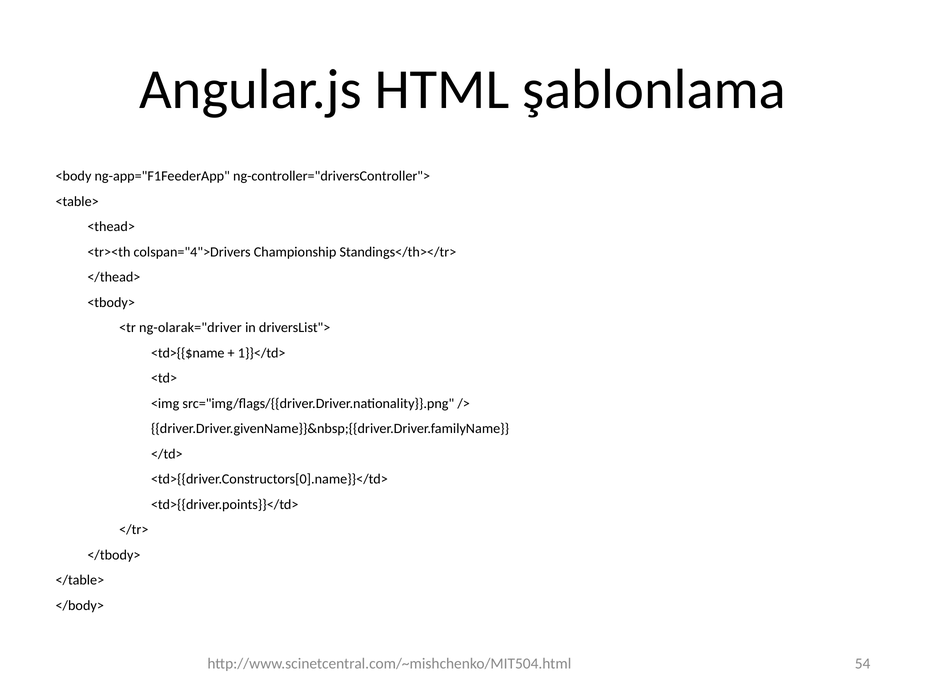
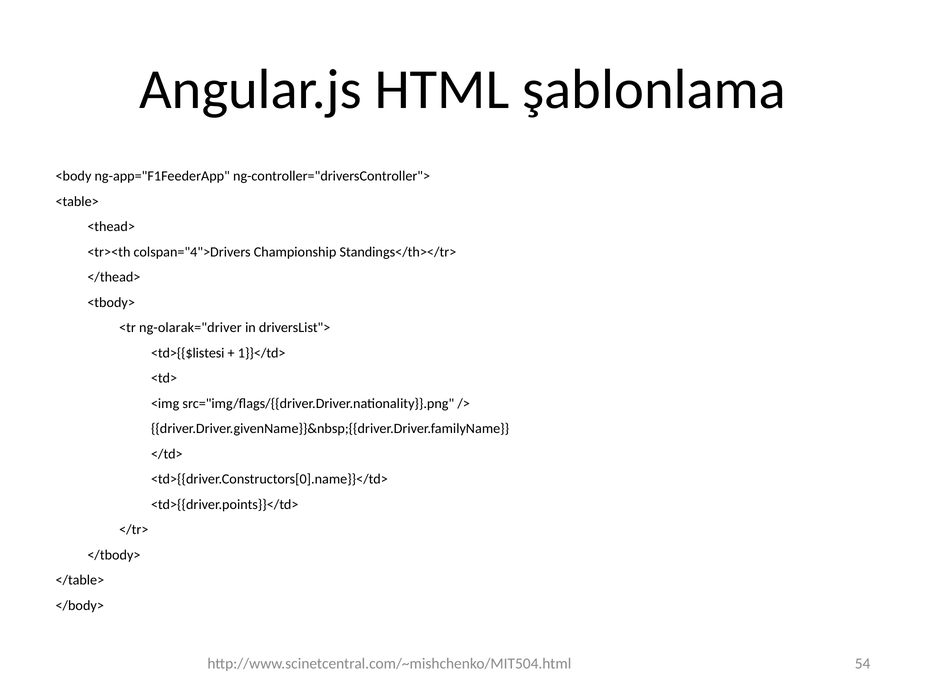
<td>{{$name: <td>{{$name -> <td>{{$listesi
